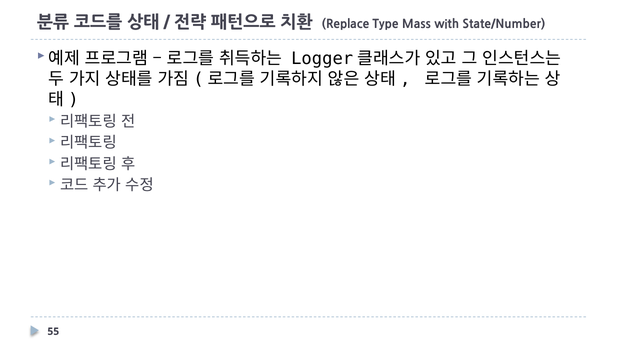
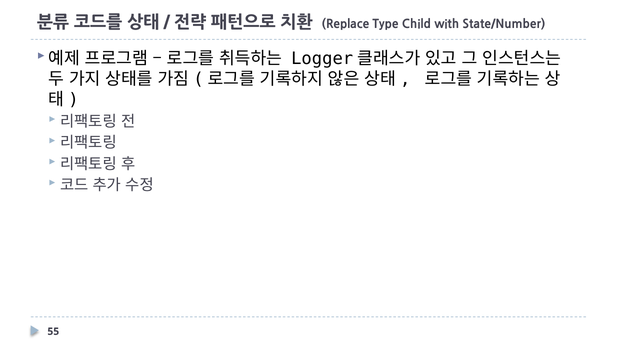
Mass: Mass -> Child
